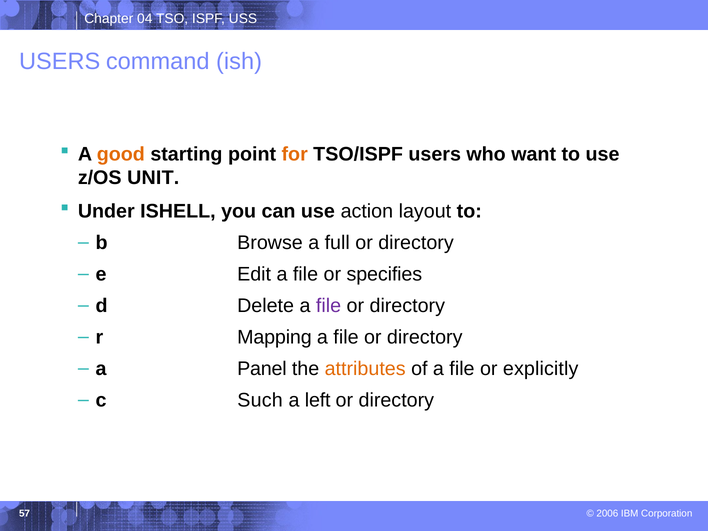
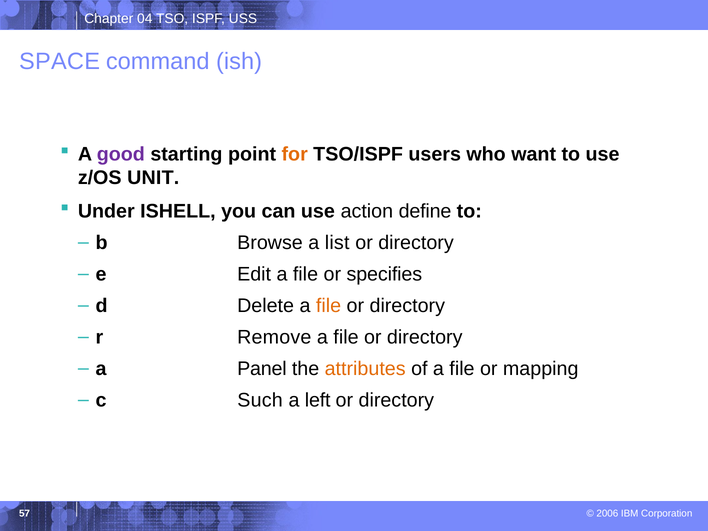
USERS at (60, 61): USERS -> SPACE
good colour: orange -> purple
layout: layout -> define
full: full -> list
file at (329, 306) colour: purple -> orange
Mapping: Mapping -> Remove
explicitly: explicitly -> mapping
